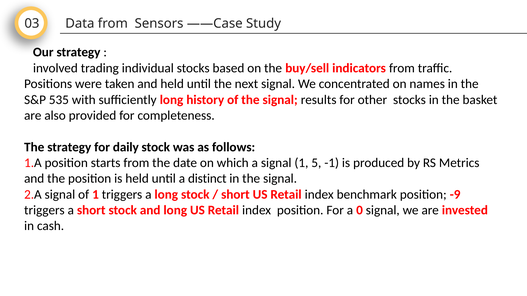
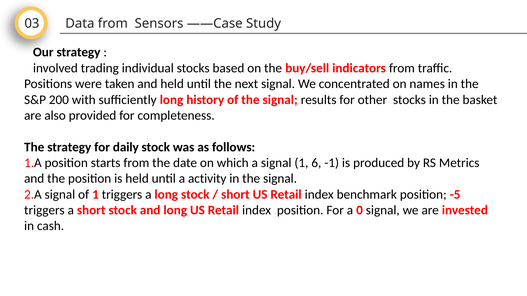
535: 535 -> 200
5: 5 -> 6
distinct: distinct -> activity
-9: -9 -> -5
